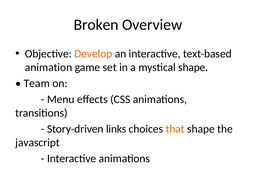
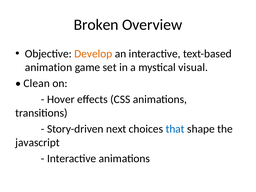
mystical shape: shape -> visual
Team: Team -> Clean
Menu: Menu -> Hover
links: links -> next
that colour: orange -> blue
